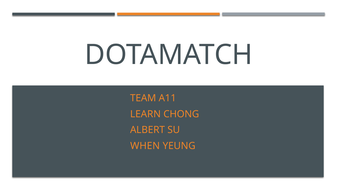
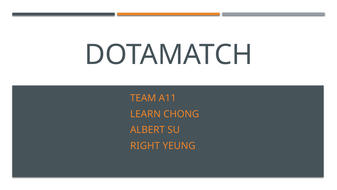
WHEN: WHEN -> RIGHT
